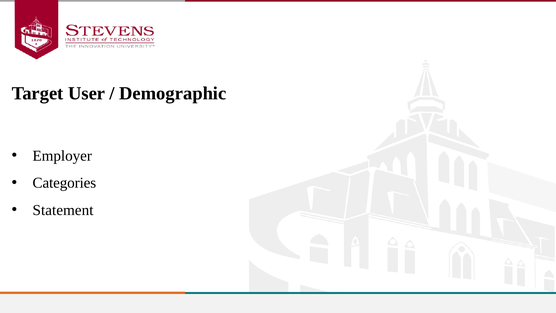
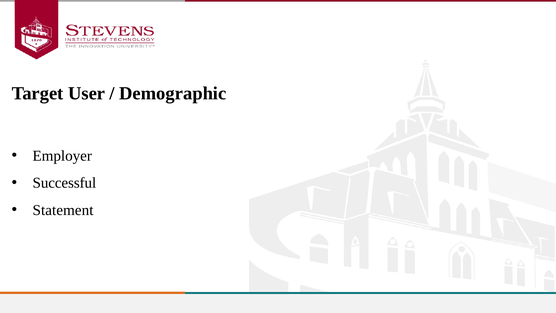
Categories: Categories -> Successful
